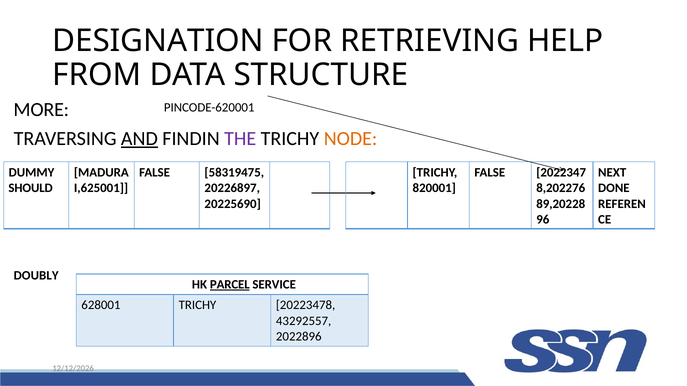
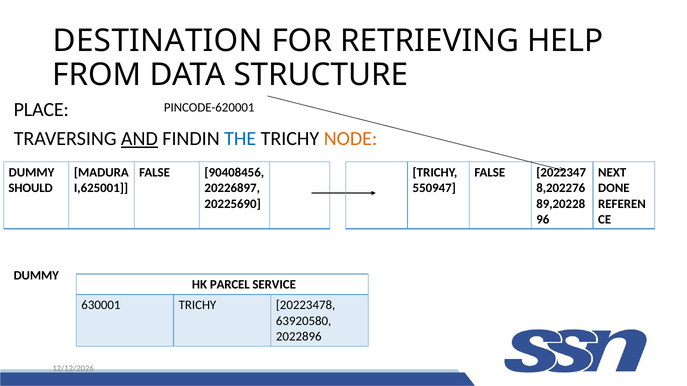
DESIGNATION: DESIGNATION -> DESTINATION
MORE: MORE -> PLACE
THE colour: purple -> blue
58319475: 58319475 -> 90408456
820001: 820001 -> 550947
DOUBLY at (36, 276): DOUBLY -> DUMMY
PARCEL underline: present -> none
628001: 628001 -> 630001
43292557: 43292557 -> 63920580
